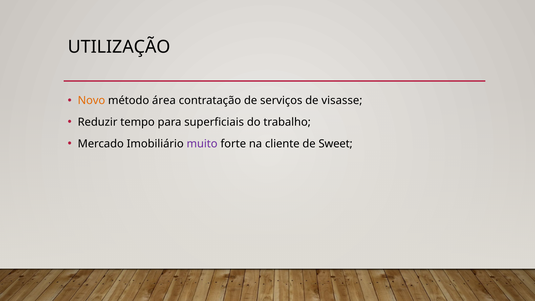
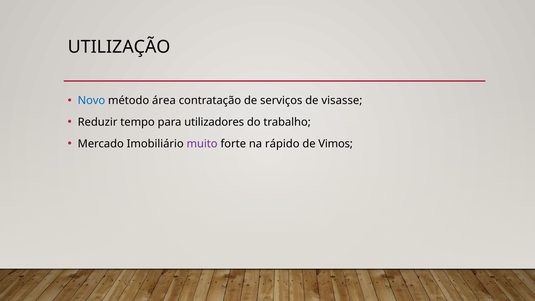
Novo colour: orange -> blue
superficiais: superficiais -> utilizadores
cliente: cliente -> rápido
Sweet: Sweet -> Vimos
